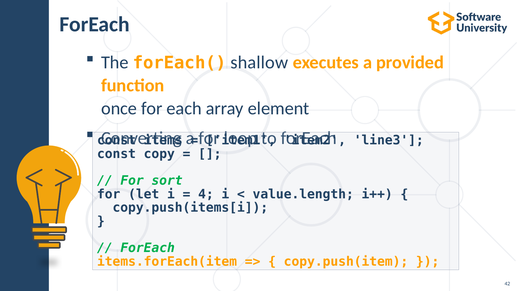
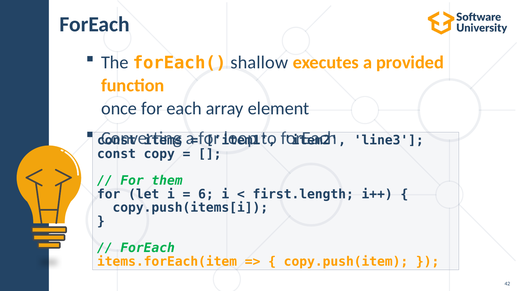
sort: sort -> them
4: 4 -> 6
value.length: value.length -> first.length
